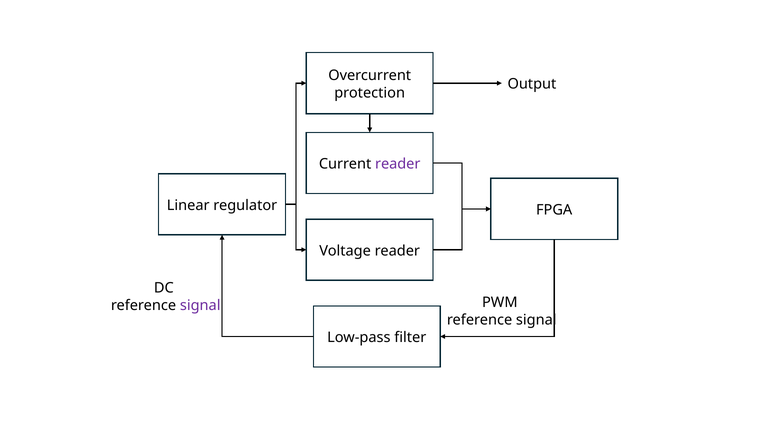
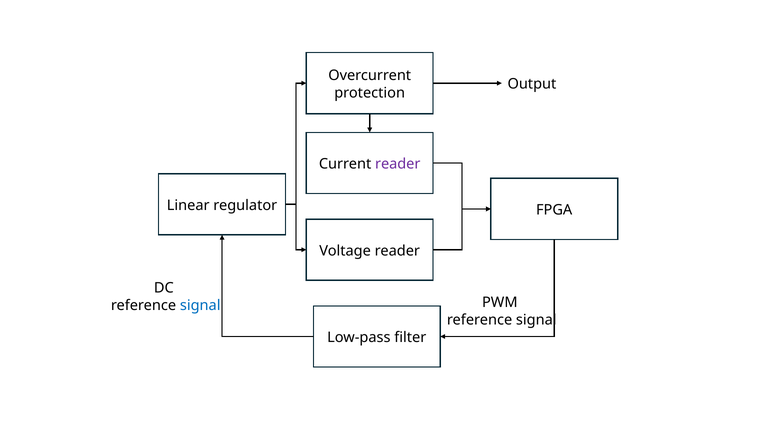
signal at (200, 306) colour: purple -> blue
